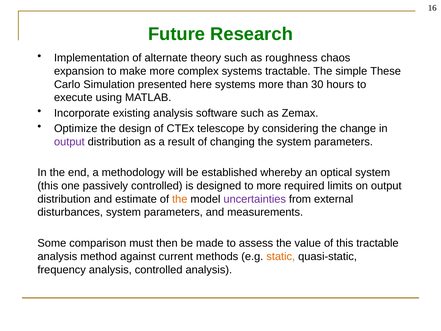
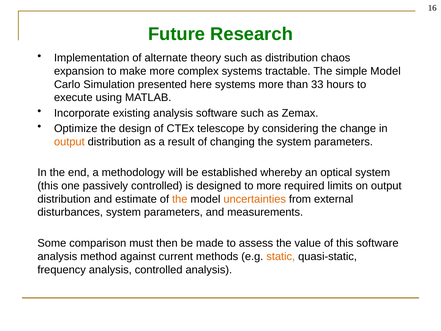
as roughness: roughness -> distribution
simple These: These -> Model
30: 30 -> 33
output at (69, 142) colour: purple -> orange
uncertainties colour: purple -> orange
this tractable: tractable -> software
